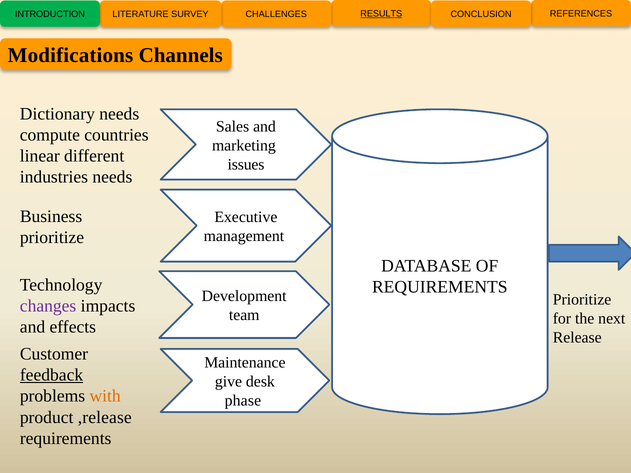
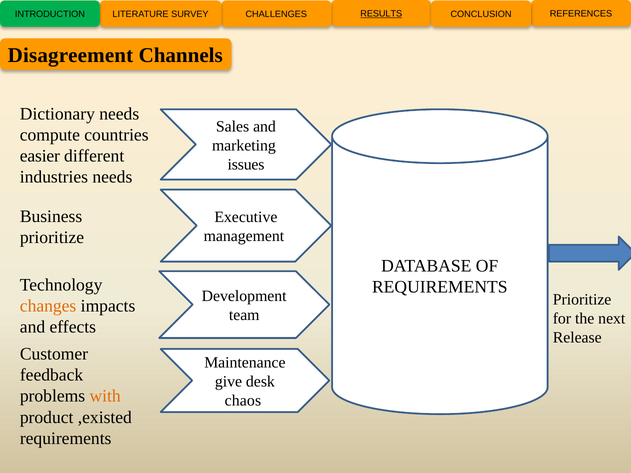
Modifications: Modifications -> Disagreement
linear: linear -> easier
changes colour: purple -> orange
feedback underline: present -> none
phase: phase -> chaos
,release: ,release -> ,existed
